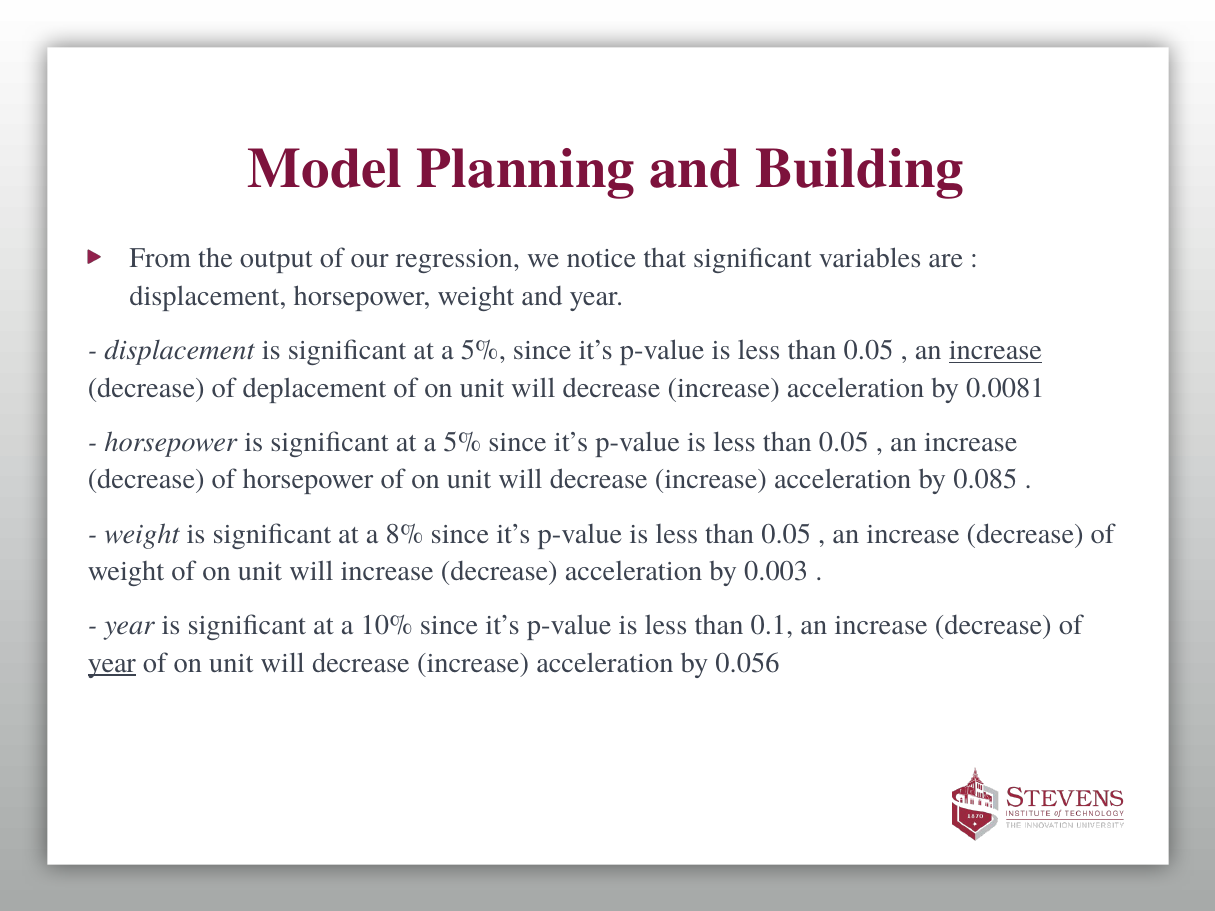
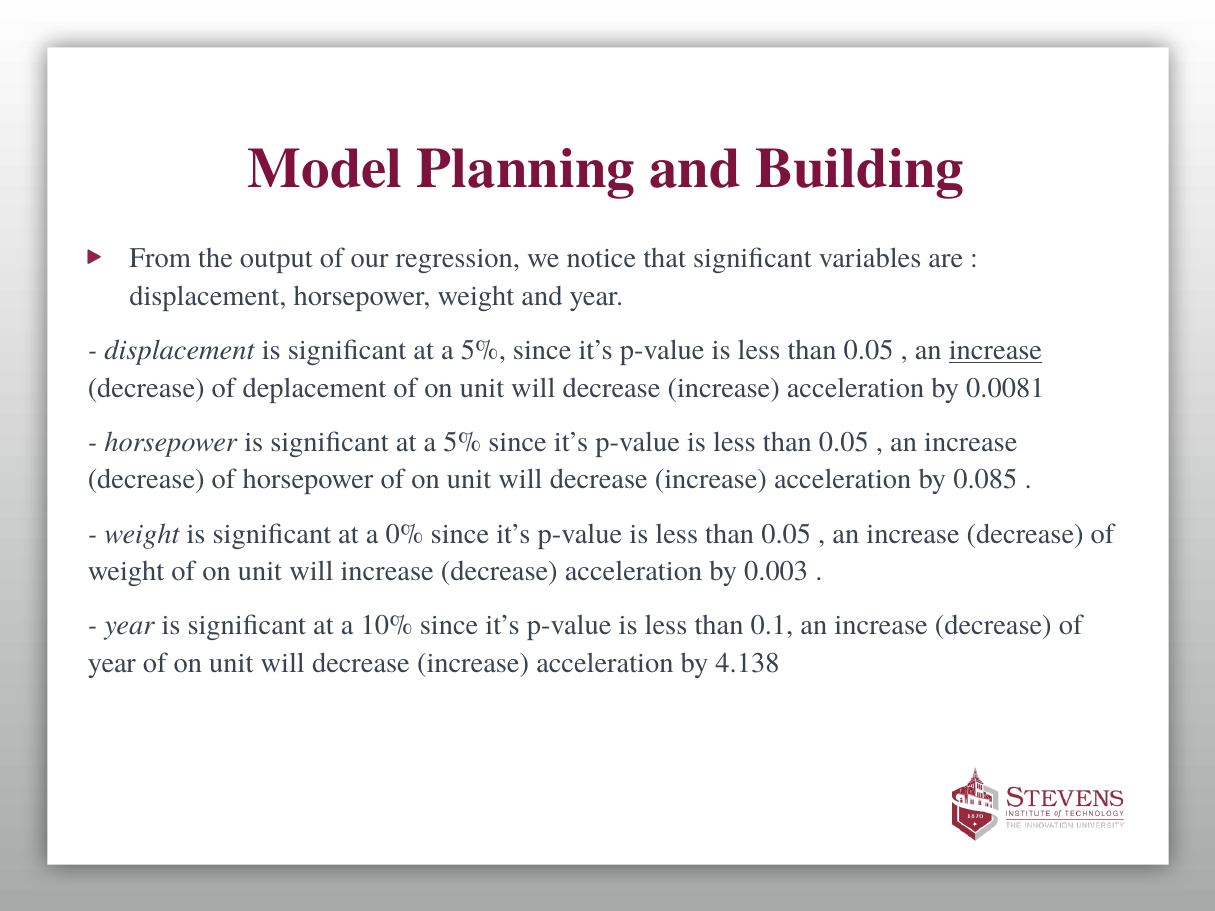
8%: 8% -> 0%
year at (112, 663) underline: present -> none
0.056: 0.056 -> 4.138
